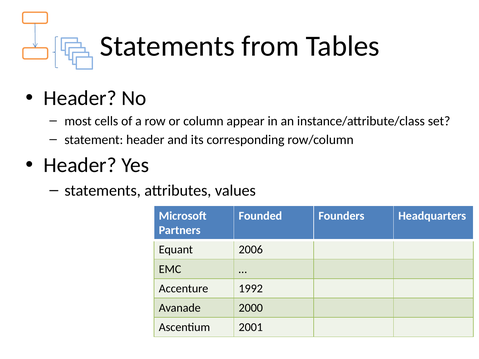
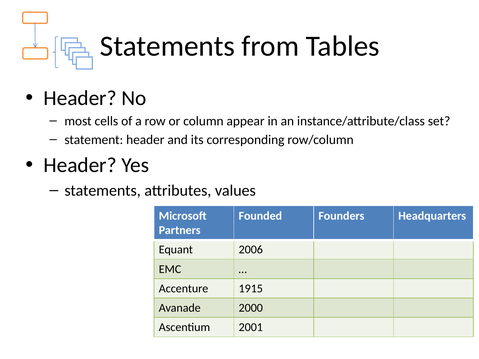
1992: 1992 -> 1915
